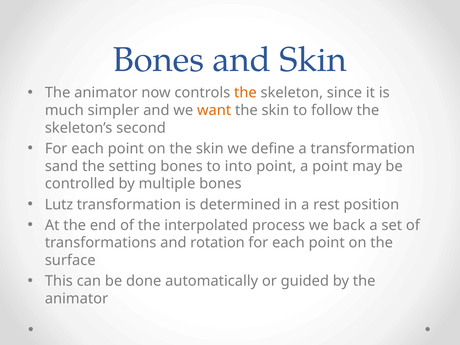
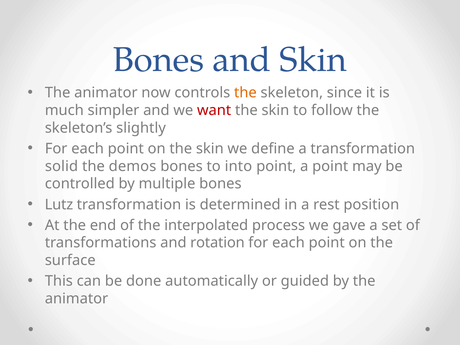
want colour: orange -> red
second: second -> slightly
sand: sand -> solid
setting: setting -> demos
back: back -> gave
